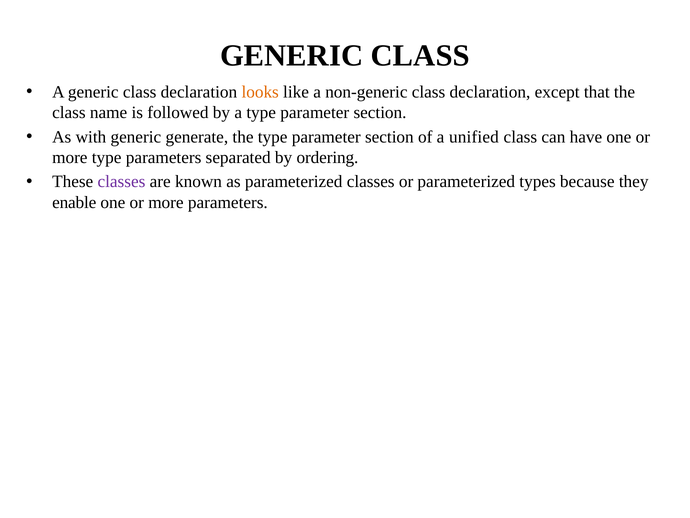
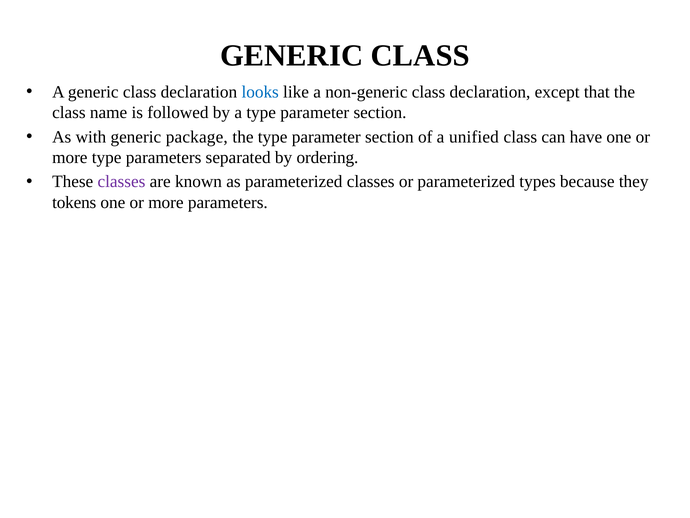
looks colour: orange -> blue
generate: generate -> package
enable: enable -> tokens
